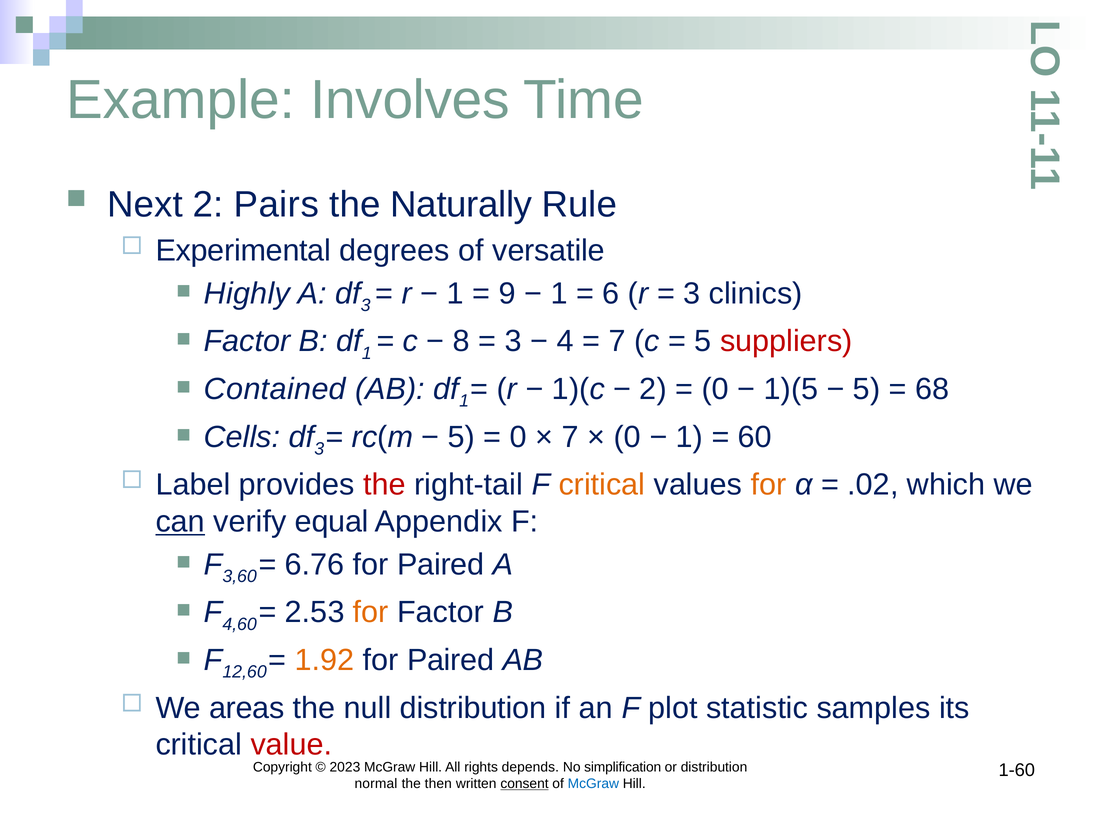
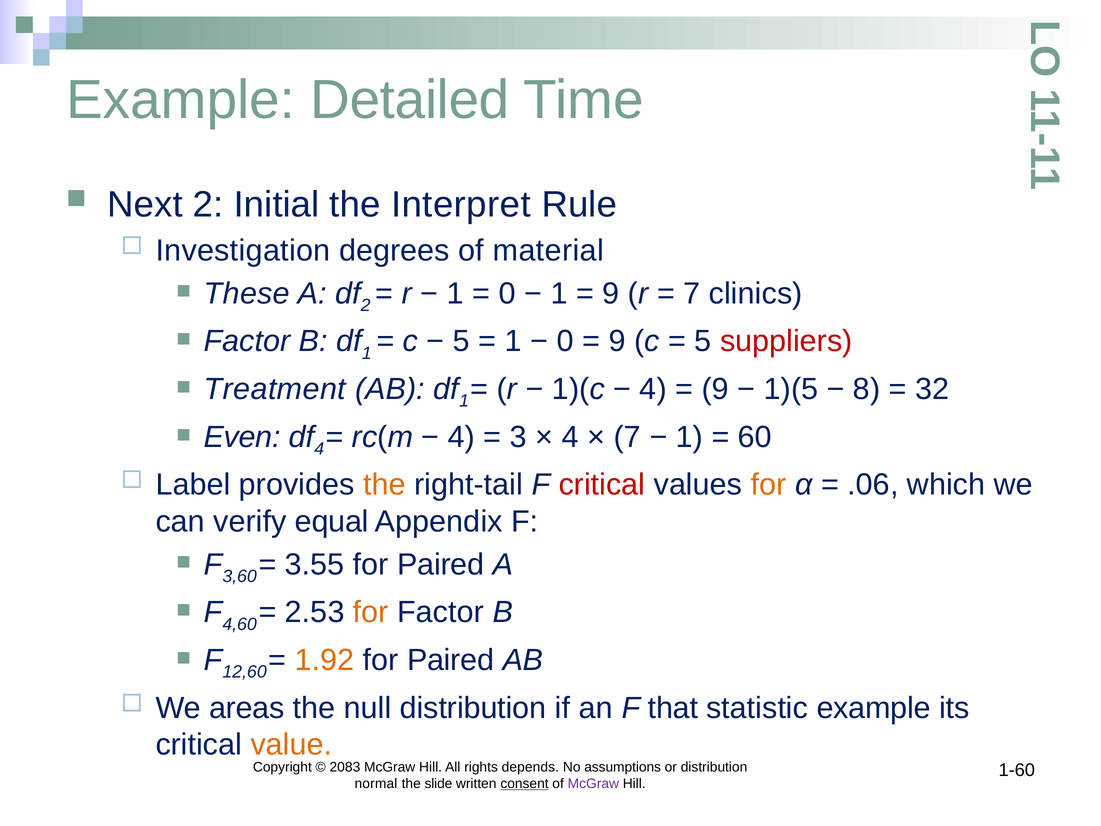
Involves: Involves -> Detailed
Pairs: Pairs -> Initial
Naturally: Naturally -> Interpret
Experimental: Experimental -> Investigation
versatile: versatile -> material
Highly: Highly -> These
3 at (366, 305): 3 -> 2
9 at (507, 293): 9 -> 0
6 at (611, 293): 6 -> 9
3 at (692, 293): 3 -> 7
8 at (461, 341): 8 -> 5
3 at (513, 341): 3 -> 1
4 at (565, 341): 4 -> 0
7 at (617, 341): 7 -> 9
Contained: Contained -> Treatment
2 at (653, 389): 2 -> 4
0 at (715, 389): 0 -> 9
5 at (867, 389): 5 -> 8
68: 68 -> 32
Cells: Cells -> Even
3 at (319, 449): 3 -> 4
5 at (461, 437): 5 -> 4
0 at (518, 437): 0 -> 3
7 at (570, 437): 7 -> 4
0 at (627, 437): 0 -> 7
the at (384, 485) colour: red -> orange
critical at (602, 485) colour: orange -> red
.02: .02 -> .06
can underline: present -> none
6.76: 6.76 -> 3.55
plot: plot -> that
statistic samples: samples -> example
value colour: red -> orange
2023: 2023 -> 2083
simplification: simplification -> assumptions
then: then -> slide
McGraw at (593, 784) colour: blue -> purple
